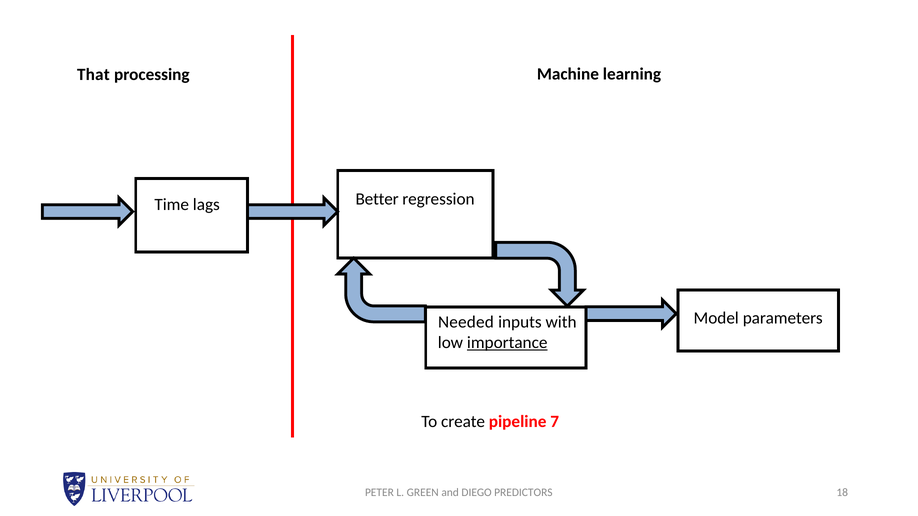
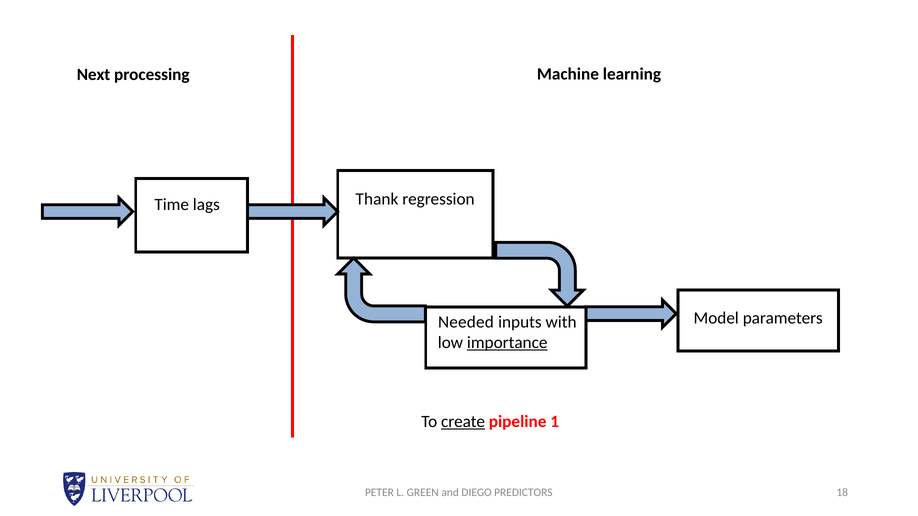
That: That -> Next
Better: Better -> Thank
create underline: none -> present
7: 7 -> 1
